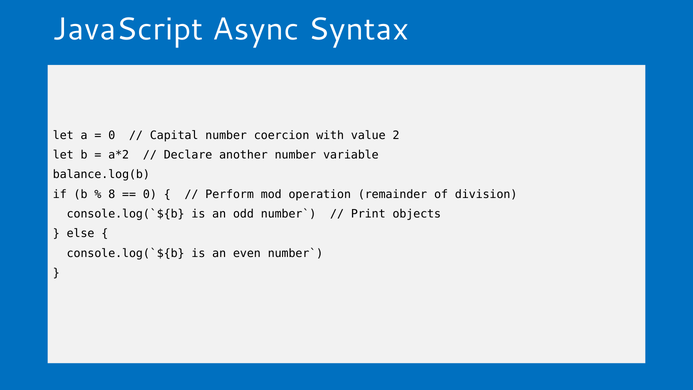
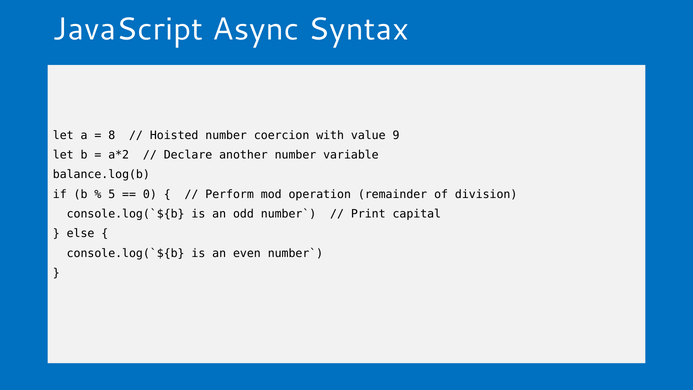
0 at (112, 135): 0 -> 8
Capital: Capital -> Hoisted
2: 2 -> 9
8: 8 -> 5
objects: objects -> capital
